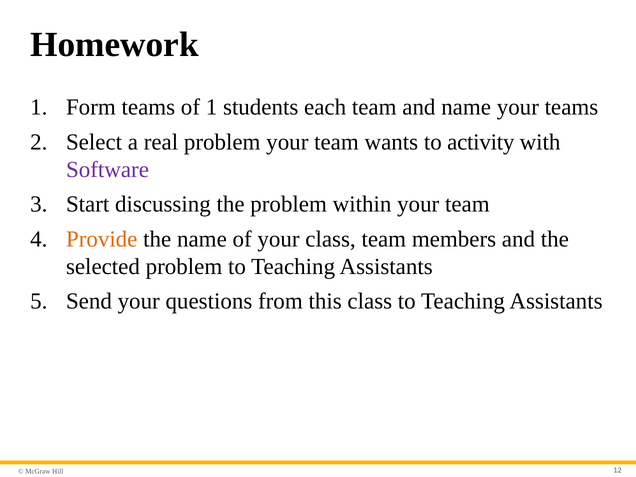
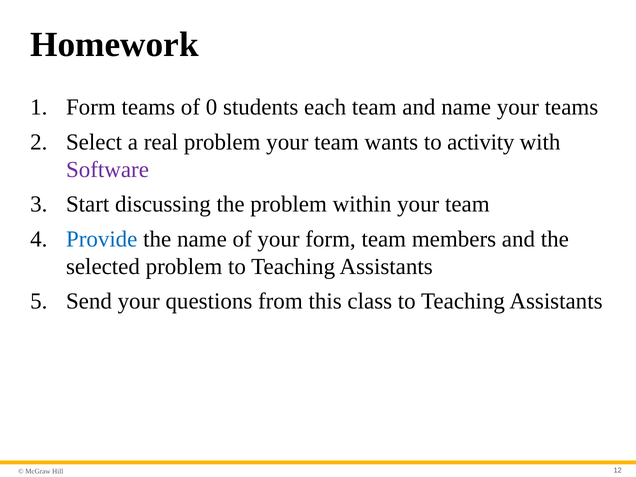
of 1: 1 -> 0
Provide colour: orange -> blue
your class: class -> form
